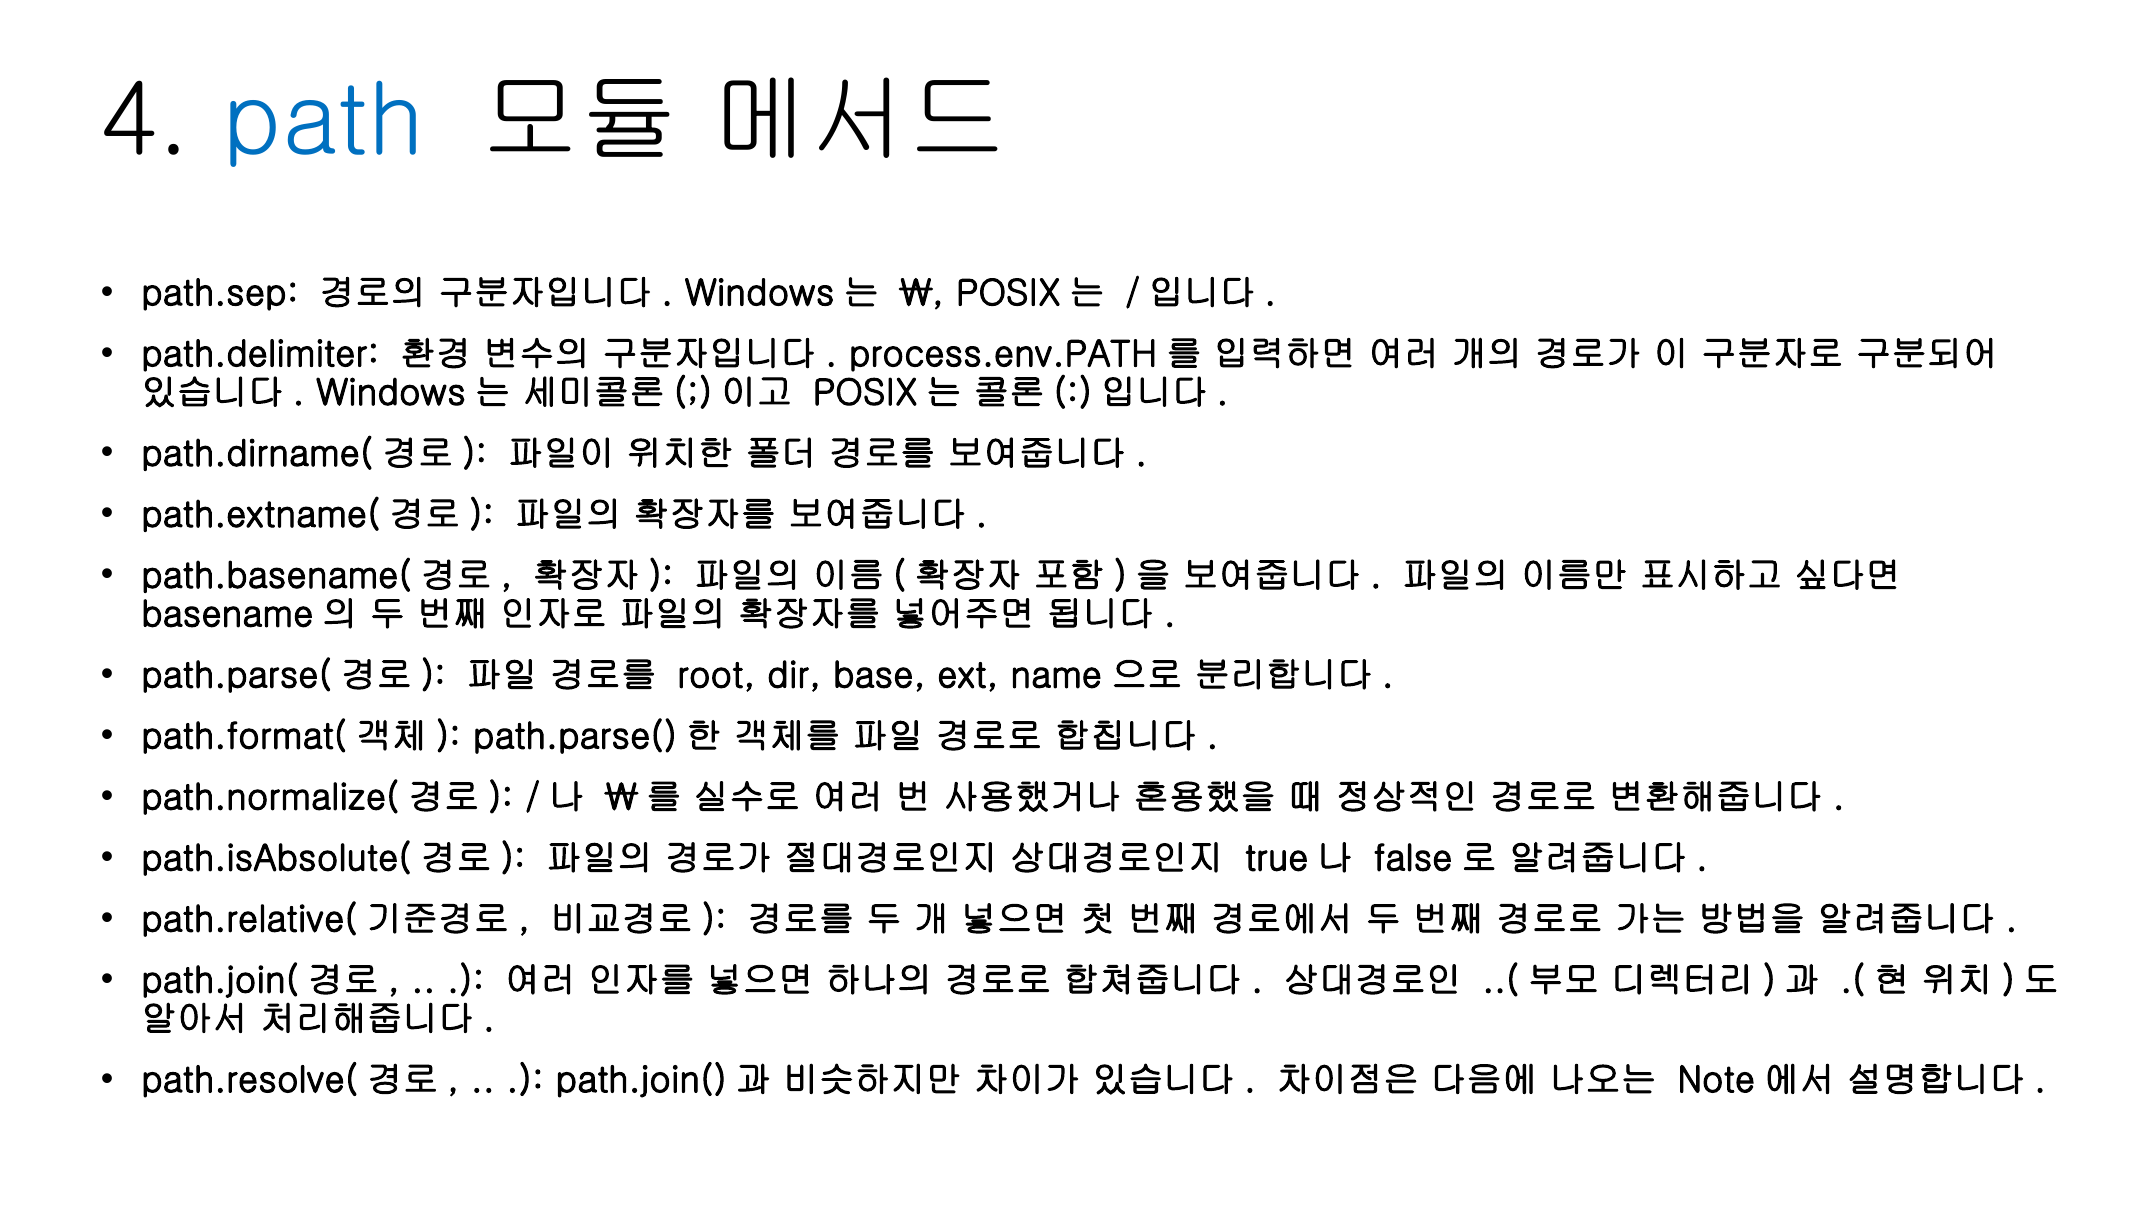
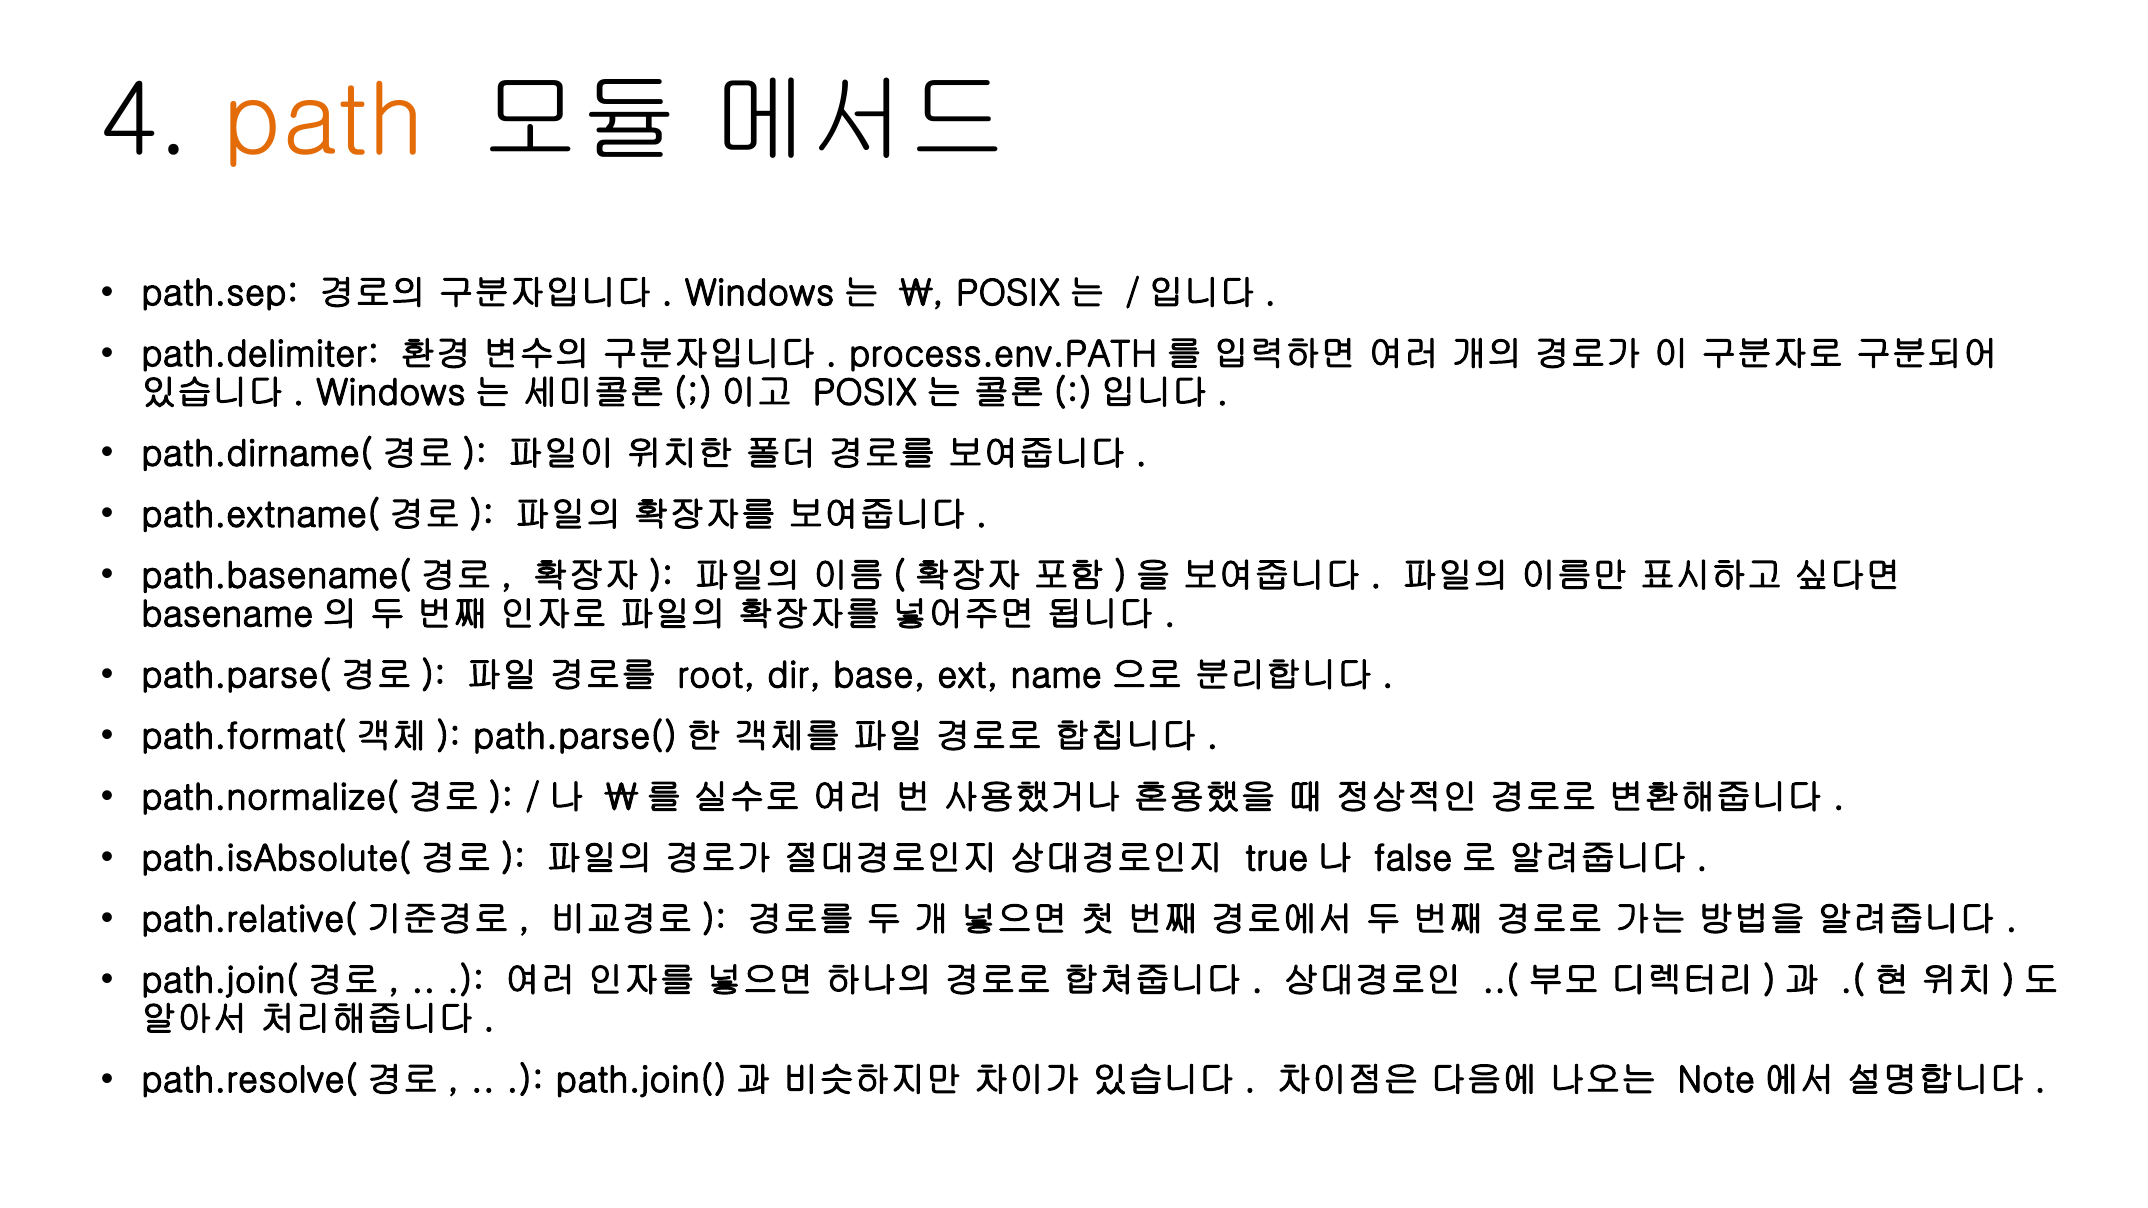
path colour: blue -> orange
